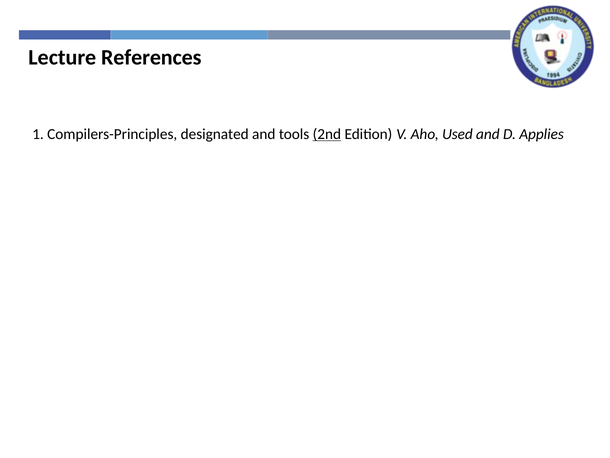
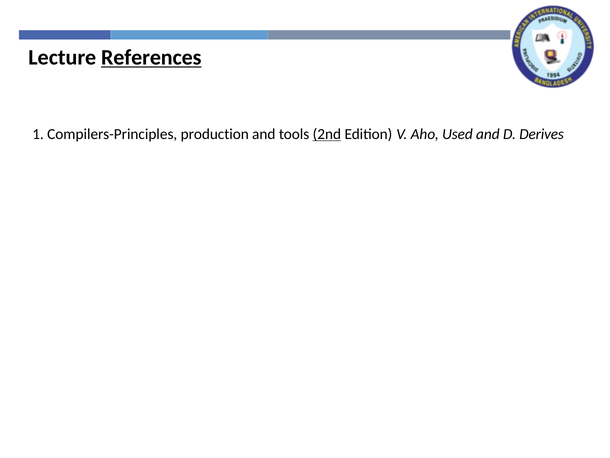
References underline: none -> present
designated: designated -> production
Applies: Applies -> Derives
